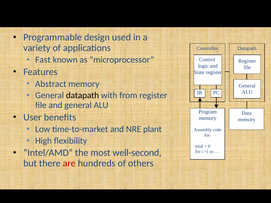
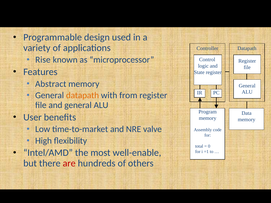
Fast: Fast -> Rise
datapath at (82, 95) colour: black -> orange
plant: plant -> valve
well-second: well-second -> well-enable
